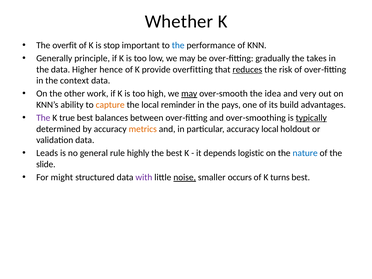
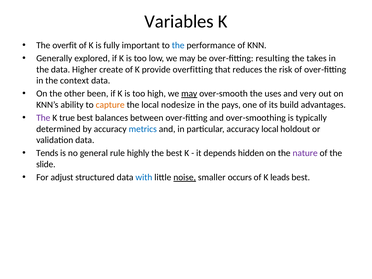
Whether: Whether -> Variables
stop: stop -> fully
principle: principle -> explored
gradually: gradually -> resulting
hence: hence -> create
reduces underline: present -> none
work: work -> been
idea: idea -> uses
reminder: reminder -> nodesize
typically underline: present -> none
metrics colour: orange -> blue
Leads: Leads -> Tends
logistic: logistic -> hidden
nature colour: blue -> purple
might: might -> adjust
with colour: purple -> blue
turns: turns -> leads
